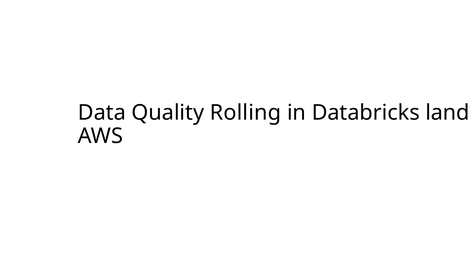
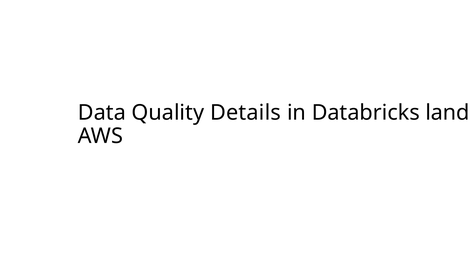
Rolling: Rolling -> Details
